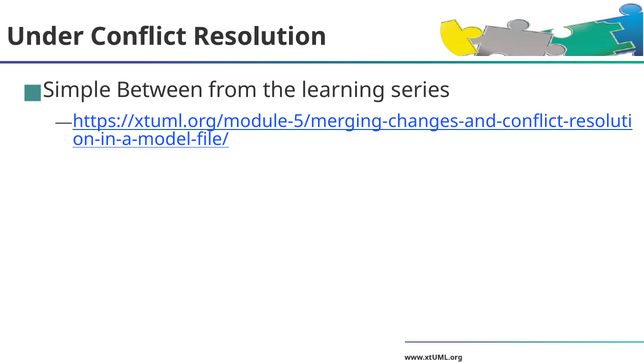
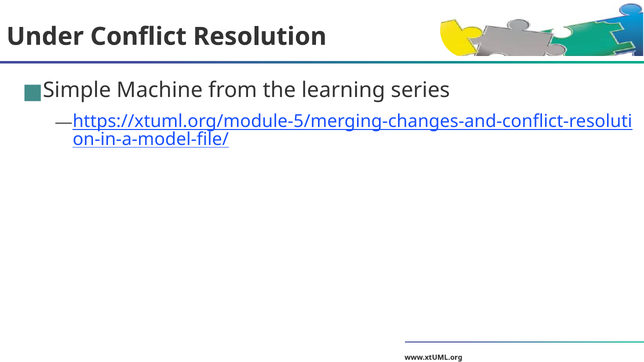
Between: Between -> Machine
